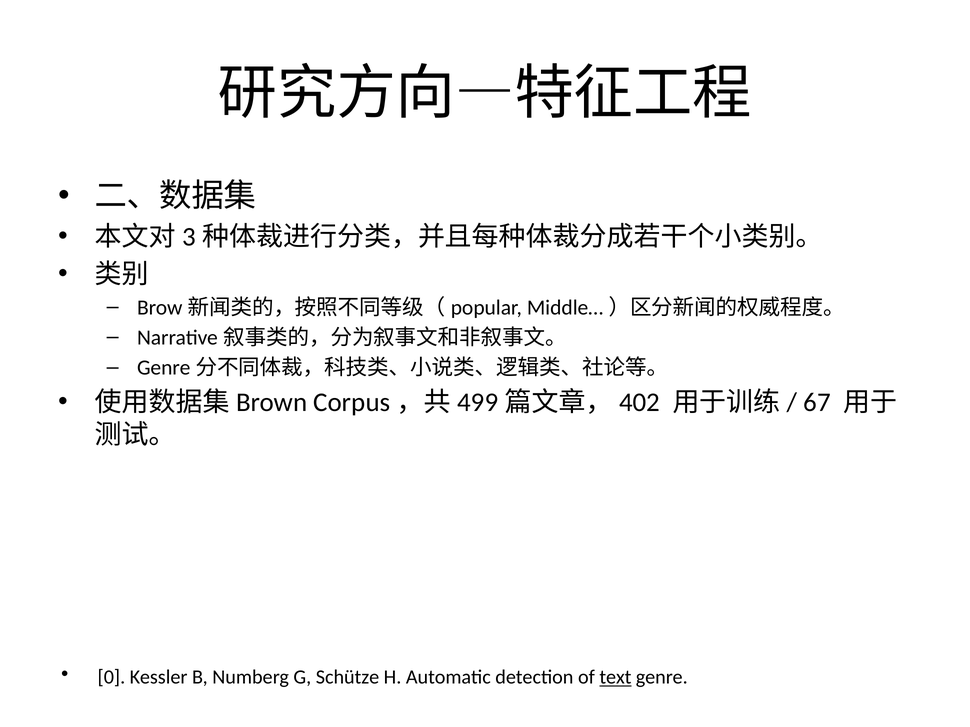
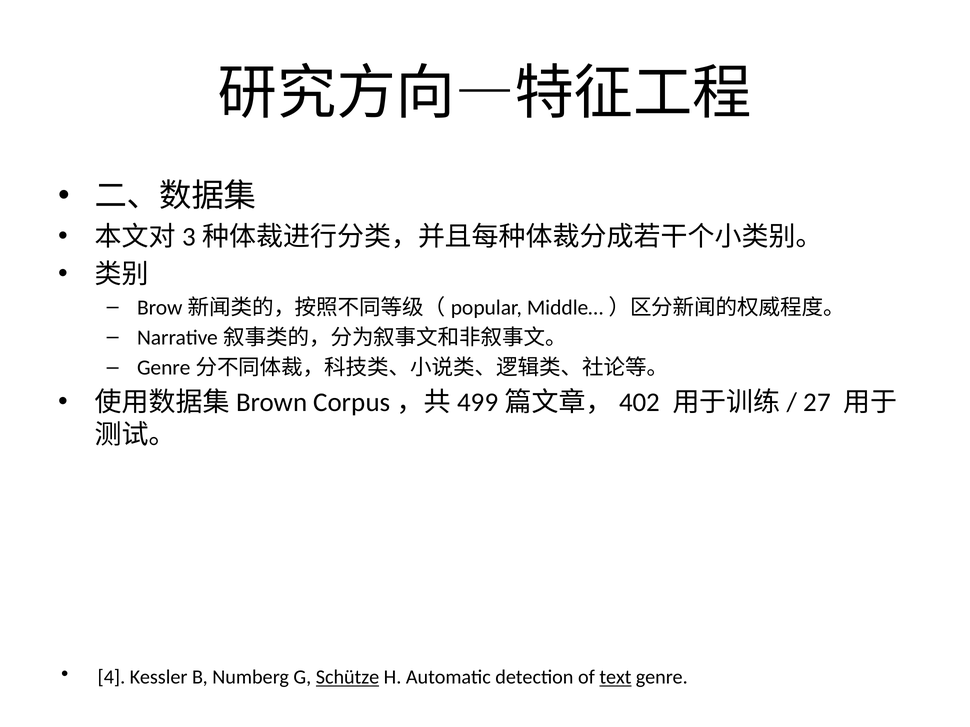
67: 67 -> 27
0: 0 -> 4
Schütze underline: none -> present
